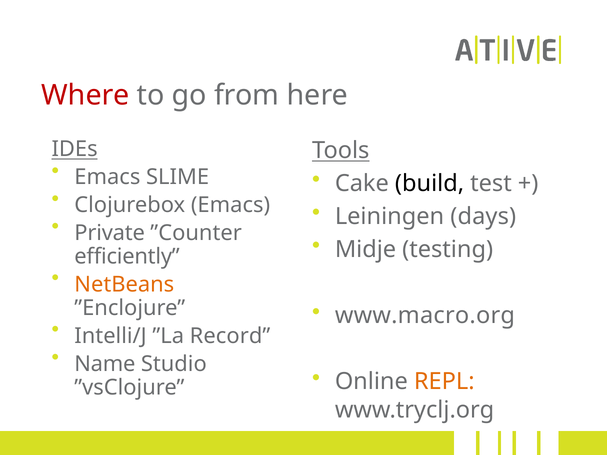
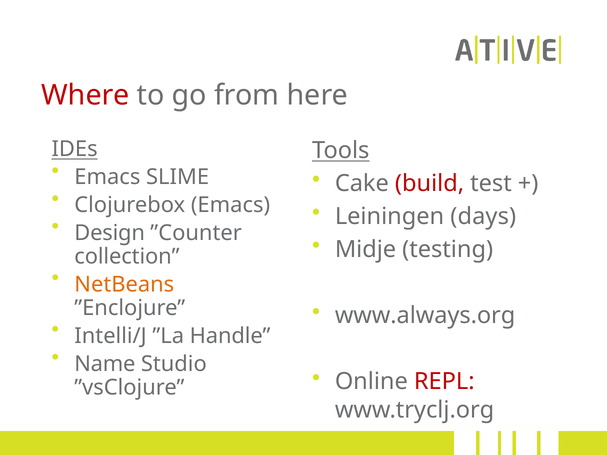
build colour: black -> red
Private: Private -> Design
efficiently: efficiently -> collection
www.macro.org: www.macro.org -> www.always.org
Record: Record -> Handle
REPL colour: orange -> red
